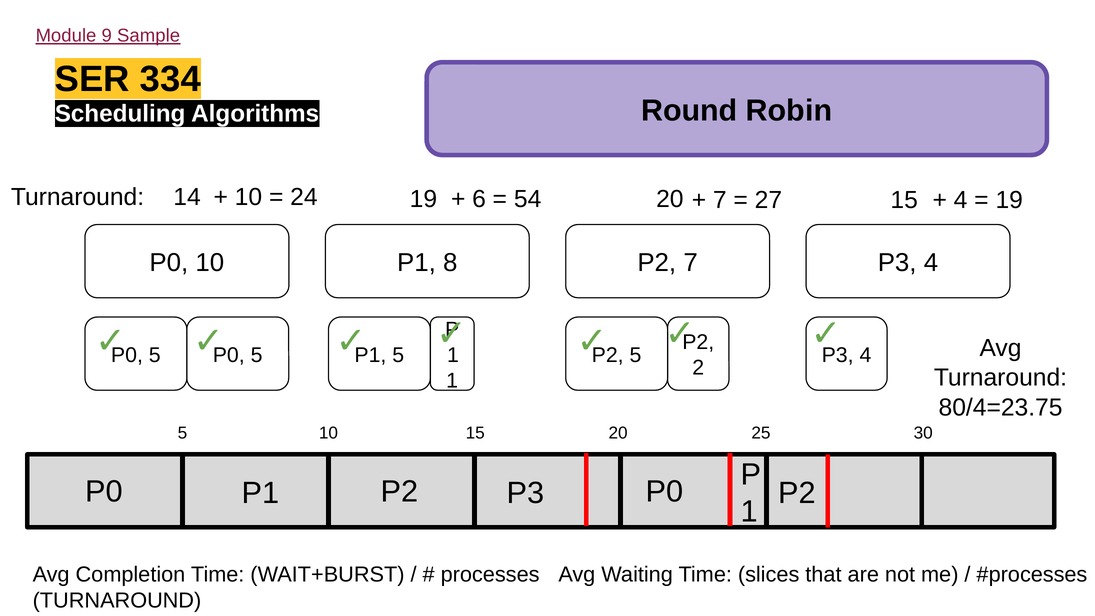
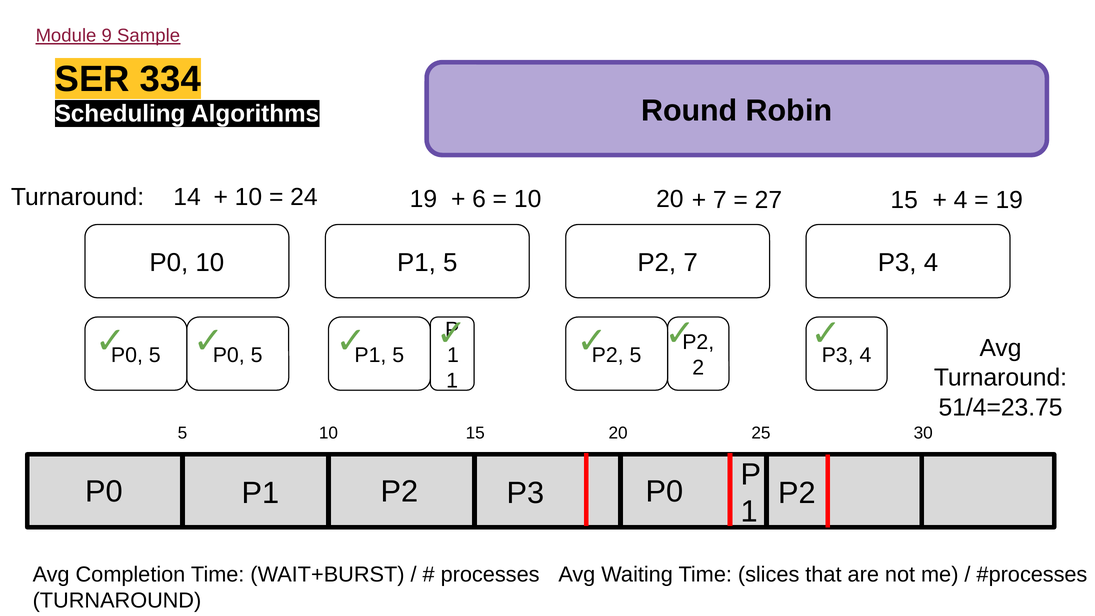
54 at (528, 199): 54 -> 10
8 at (450, 263): 8 -> 5
80/4=23.75: 80/4=23.75 -> 51/4=23.75
